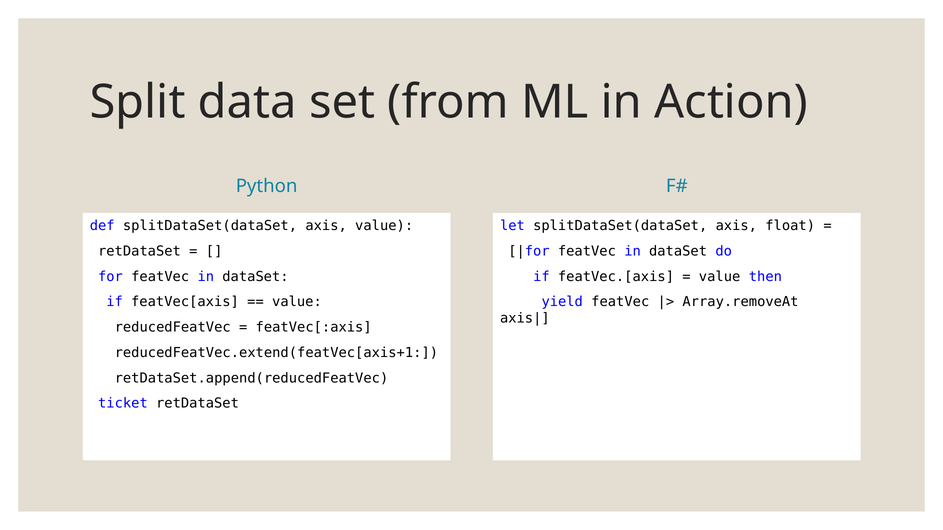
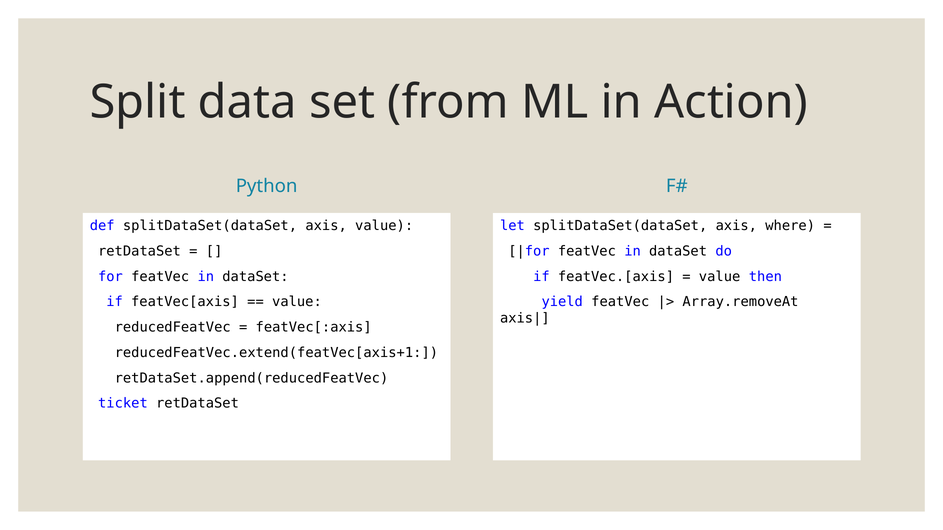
float: float -> where
